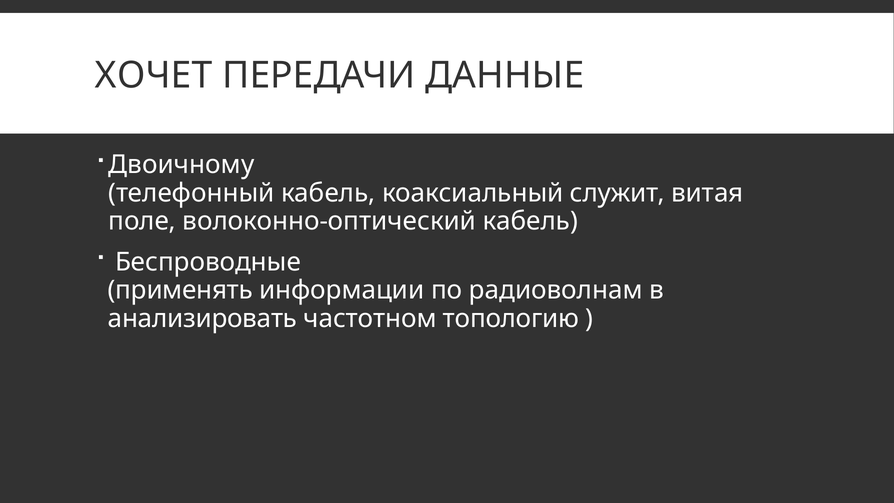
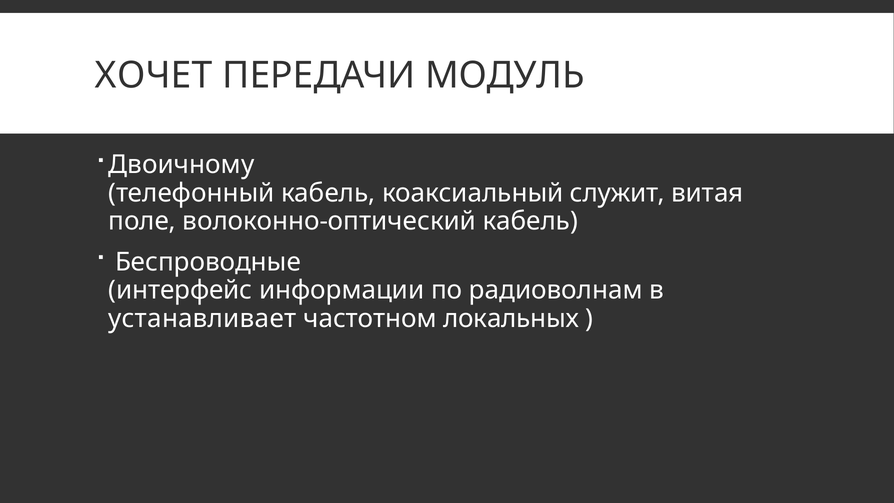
ДАННЫЕ: ДАННЫЕ -> МОДУЛЬ
применять: применять -> интерфейс
анализировать: анализировать -> устанавливает
топологию: топологию -> локальных
